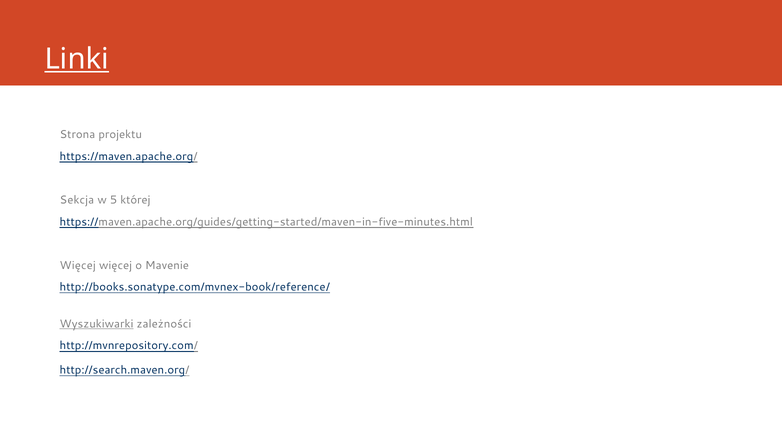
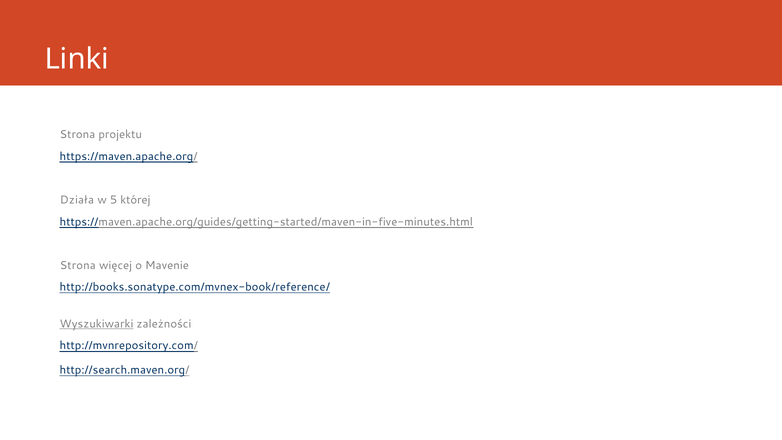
Linki underline: present -> none
Sekcja: Sekcja -> Działa
Więcej at (78, 265): Więcej -> Strona
